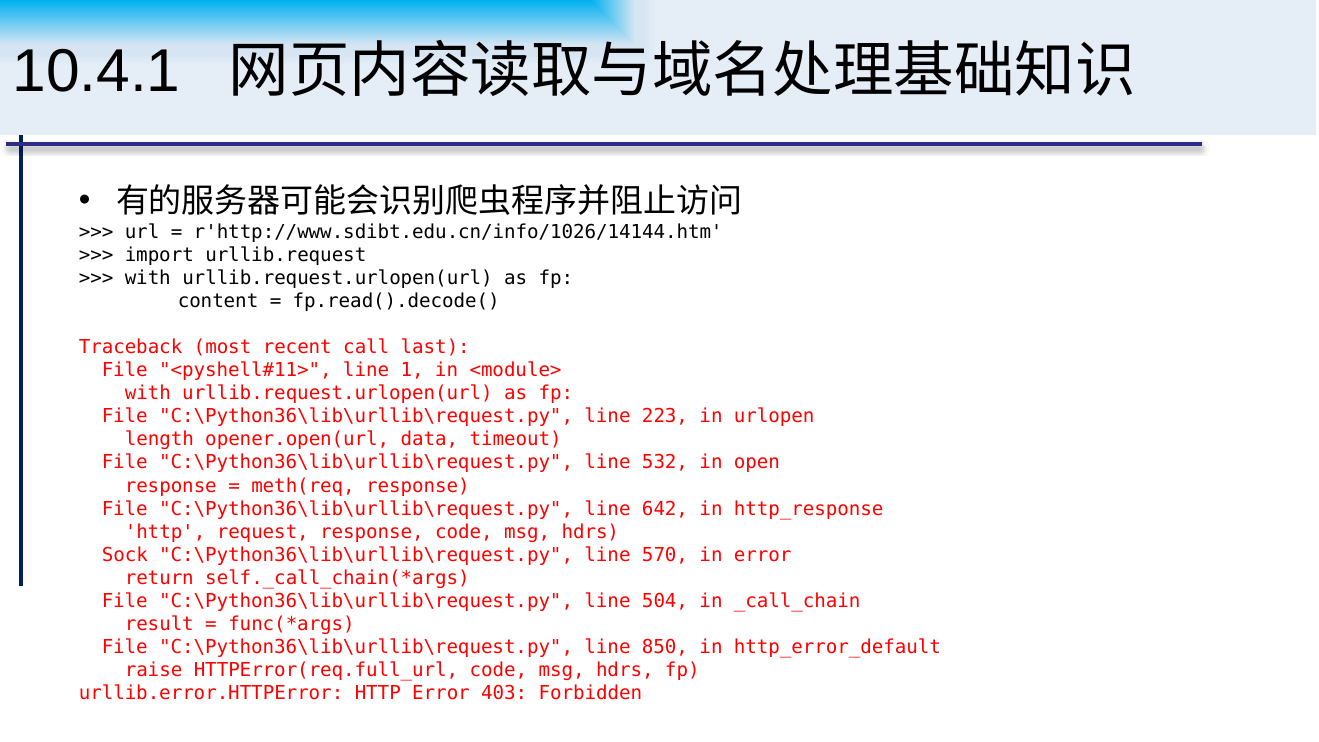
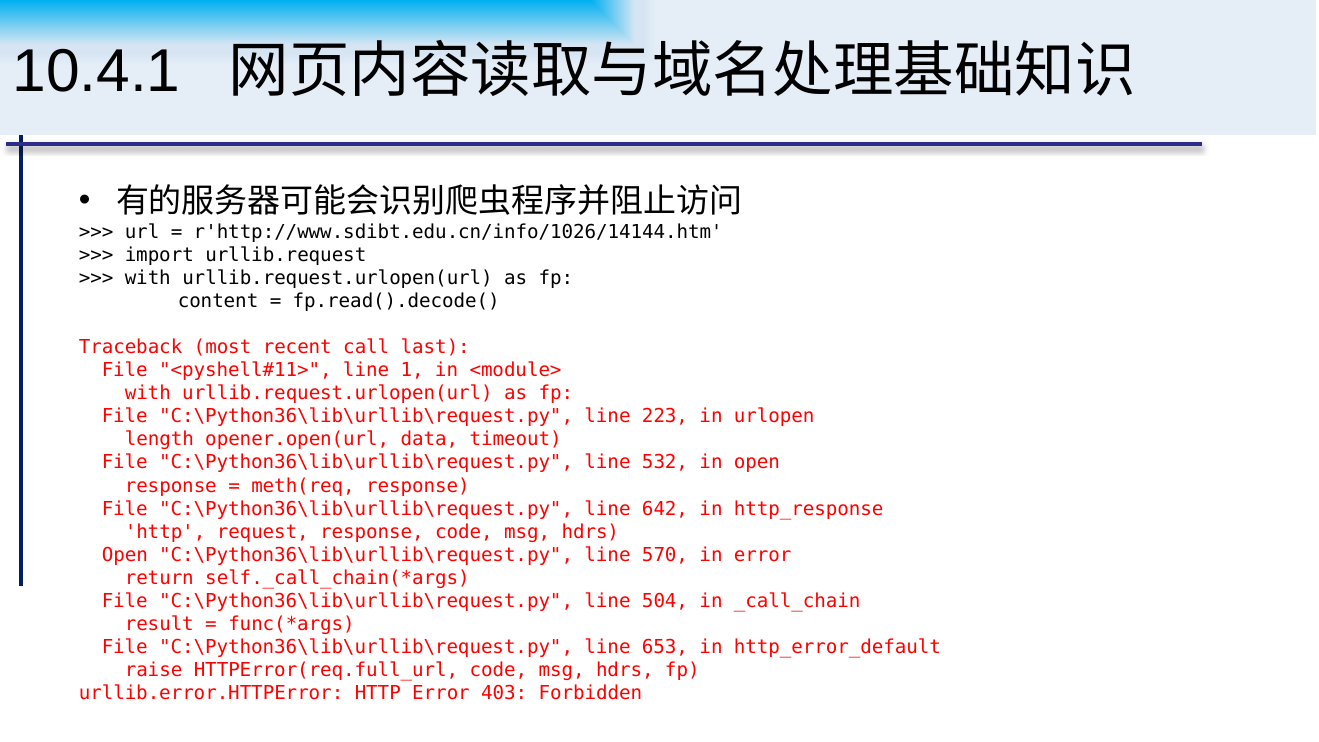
Sock at (125, 555): Sock -> Open
850: 850 -> 653
